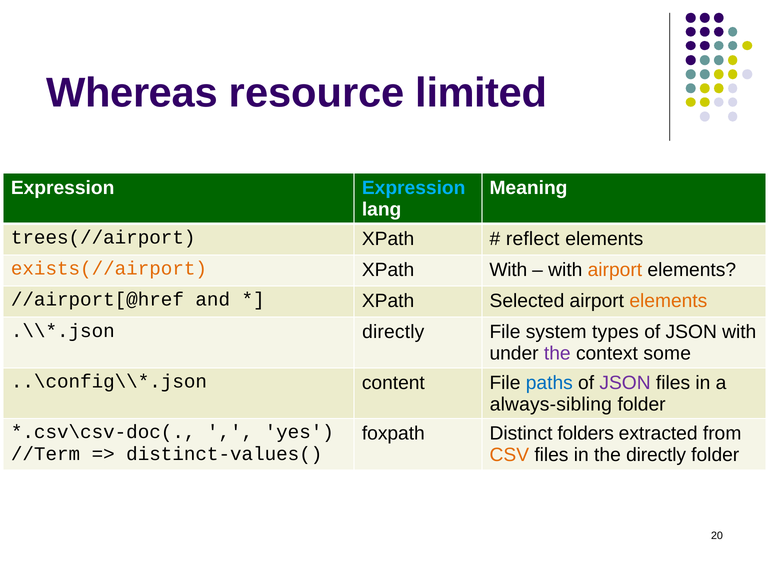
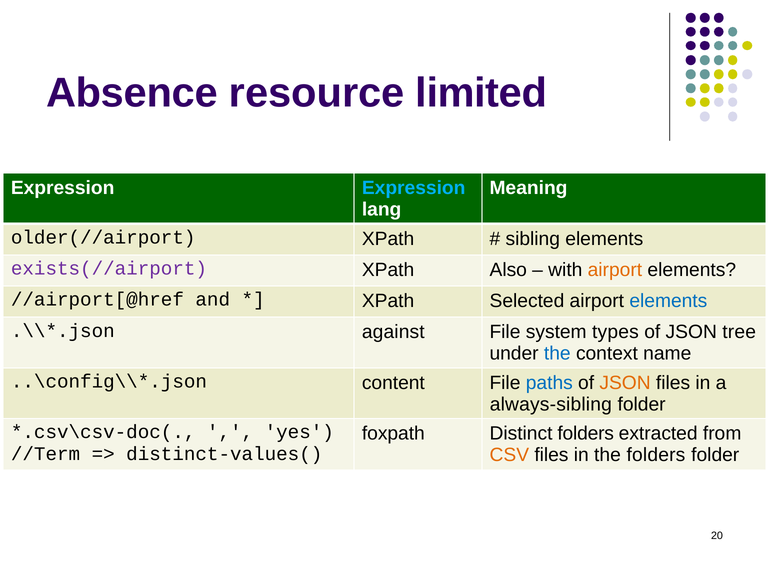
Whereas: Whereas -> Absence
trees(//airport: trees(//airport -> older(//airport
reflect: reflect -> sibling
exists(//airport colour: orange -> purple
XPath With: With -> Also
elements at (668, 301) colour: orange -> blue
directly at (393, 333): directly -> against
JSON with: with -> tree
the at (557, 354) colour: purple -> blue
some: some -> name
JSON at (625, 383) colour: purple -> orange
the directly: directly -> folders
